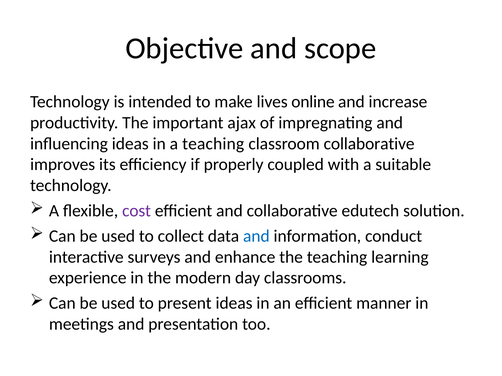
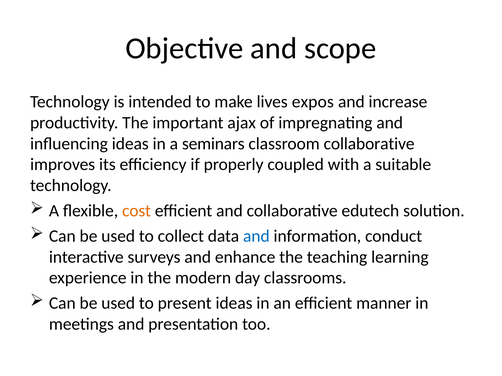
online: online -> expos
a teaching: teaching -> seminars
cost colour: purple -> orange
